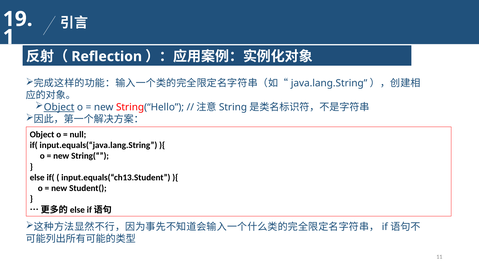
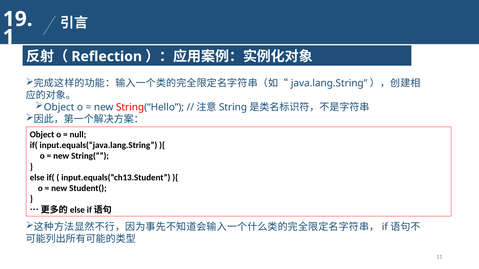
Object at (59, 107) underline: present -> none
